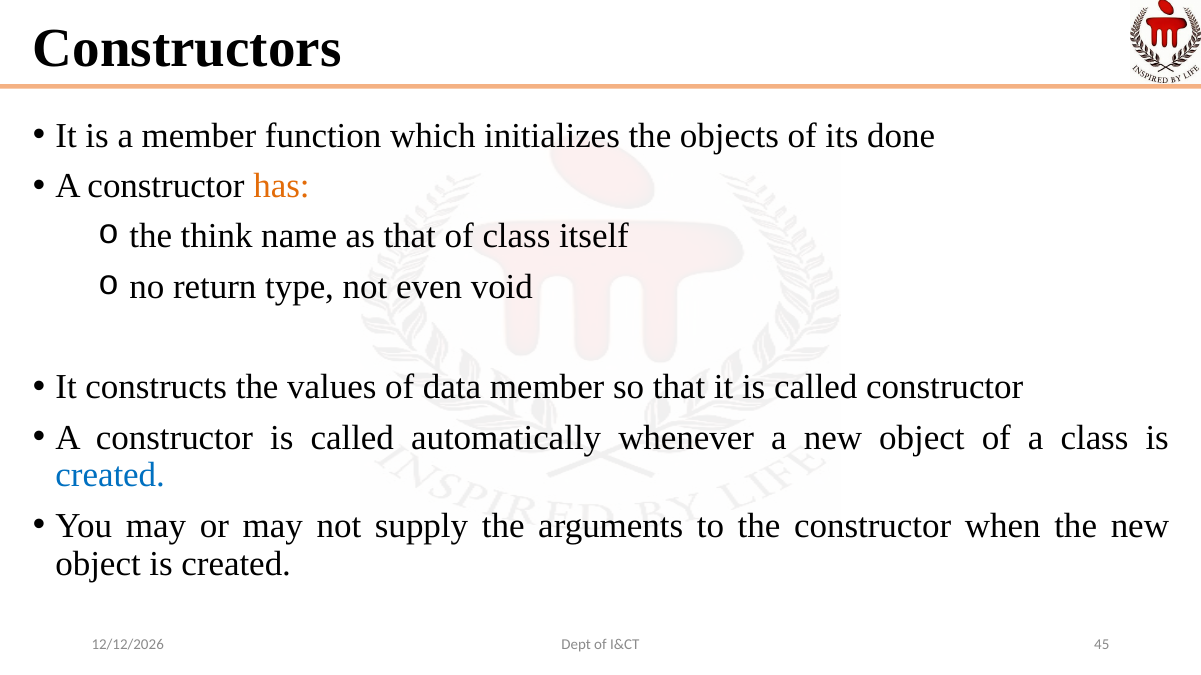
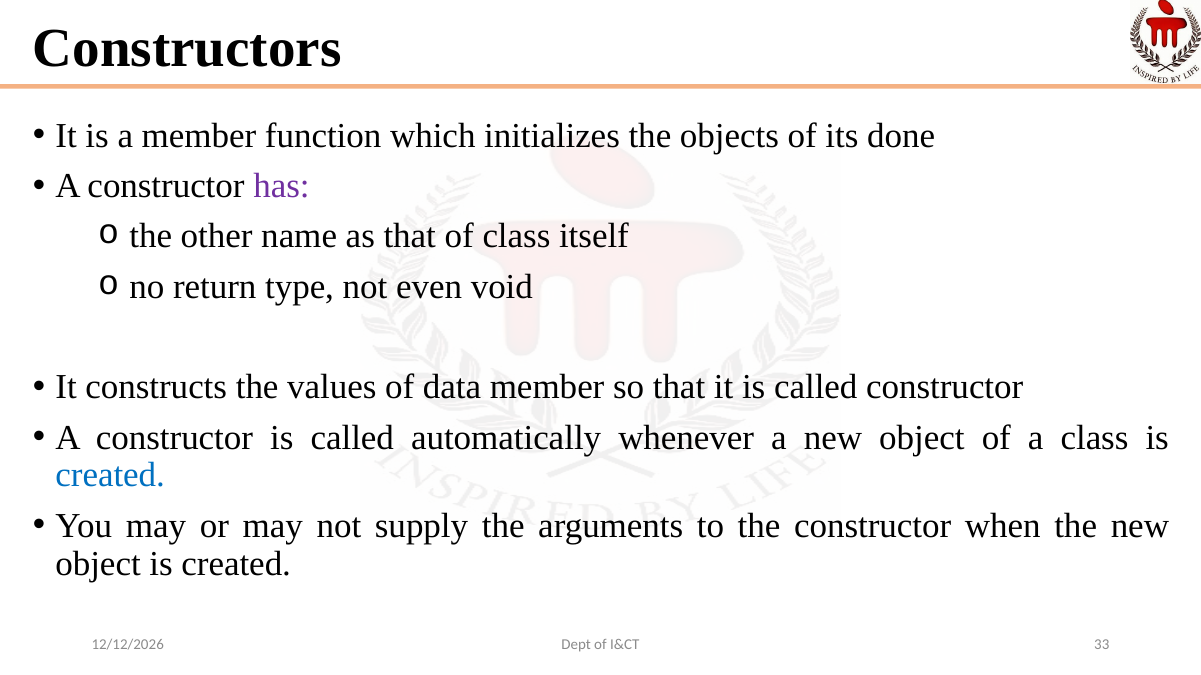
has colour: orange -> purple
think: think -> other
45: 45 -> 33
